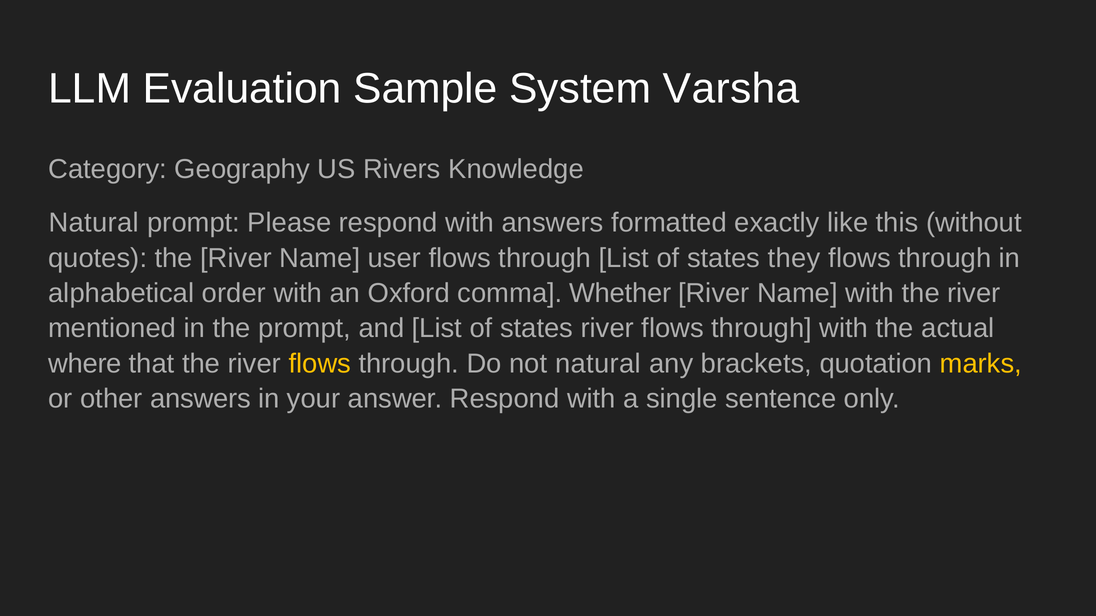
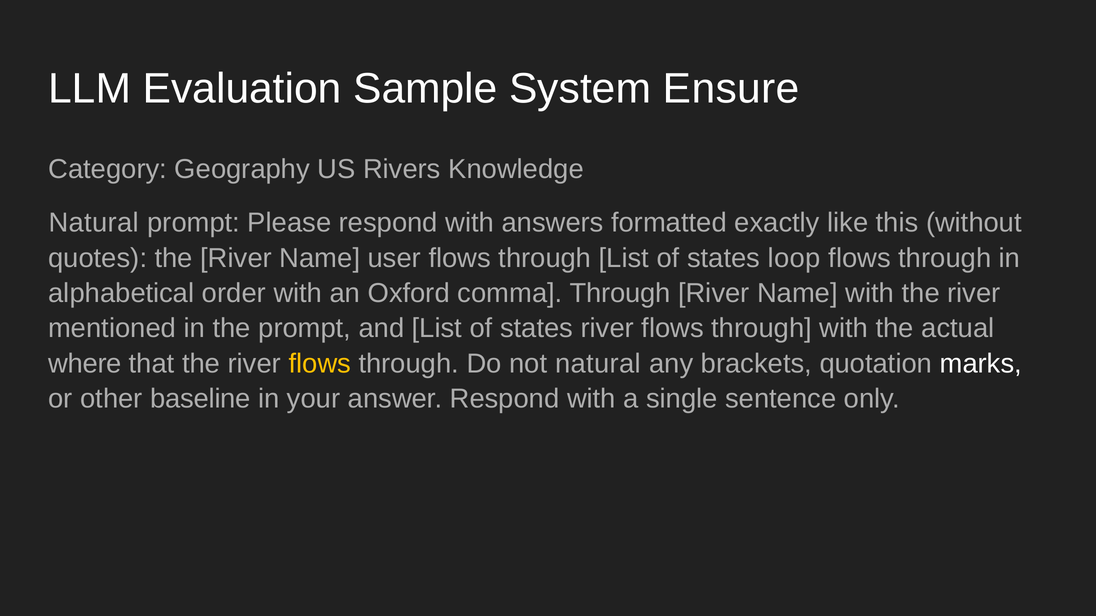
Varsha: Varsha -> Ensure
they: they -> loop
comma Whether: Whether -> Through
marks colour: yellow -> white
other answers: answers -> baseline
